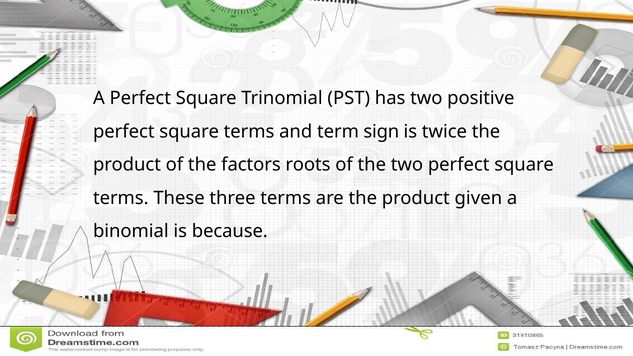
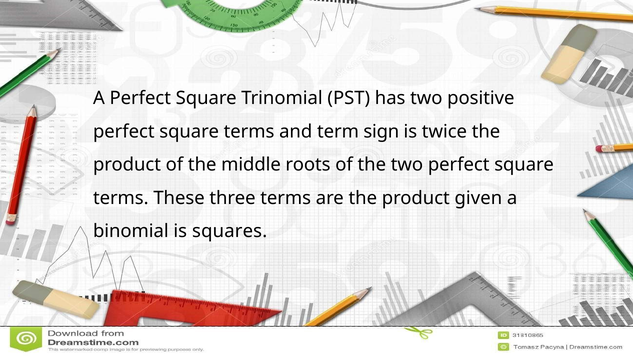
factors: factors -> middle
because: because -> squares
